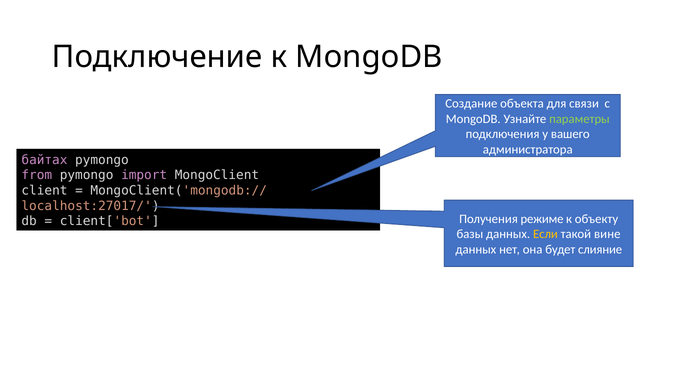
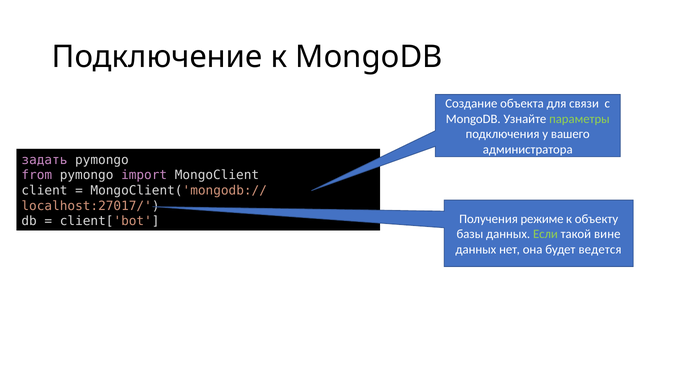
байтах: байтах -> задать
Если colour: yellow -> light green
слияние: слияние -> ведется
